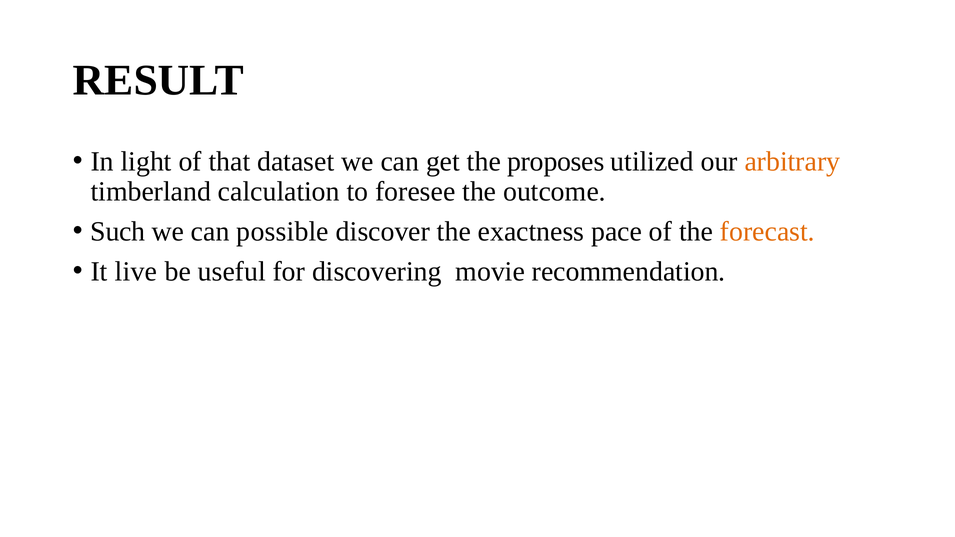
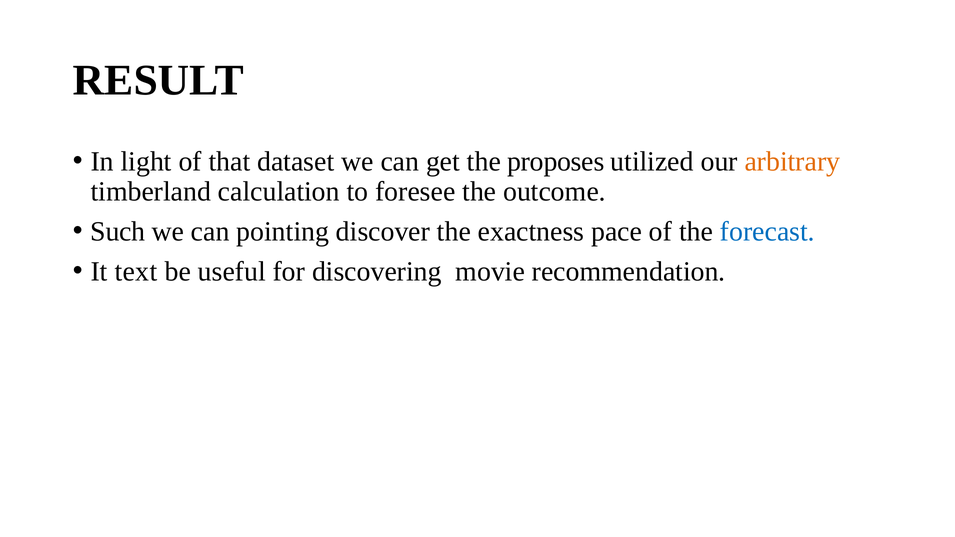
possible: possible -> pointing
forecast colour: orange -> blue
live: live -> text
